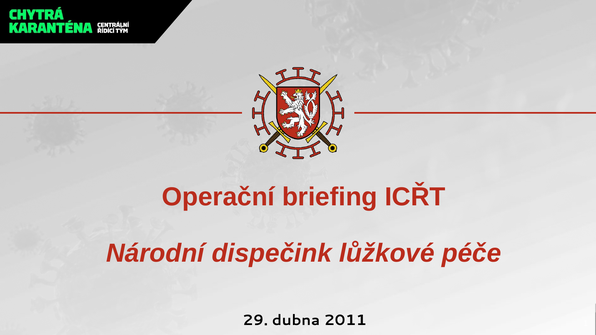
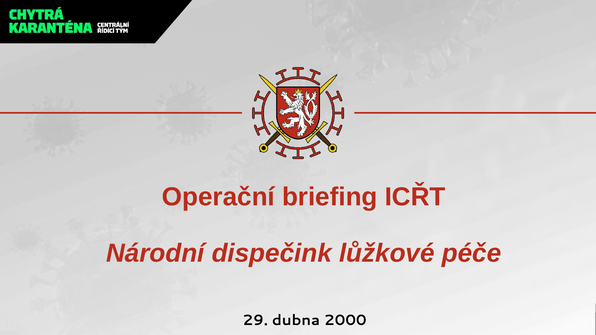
2011: 2011 -> 2000
